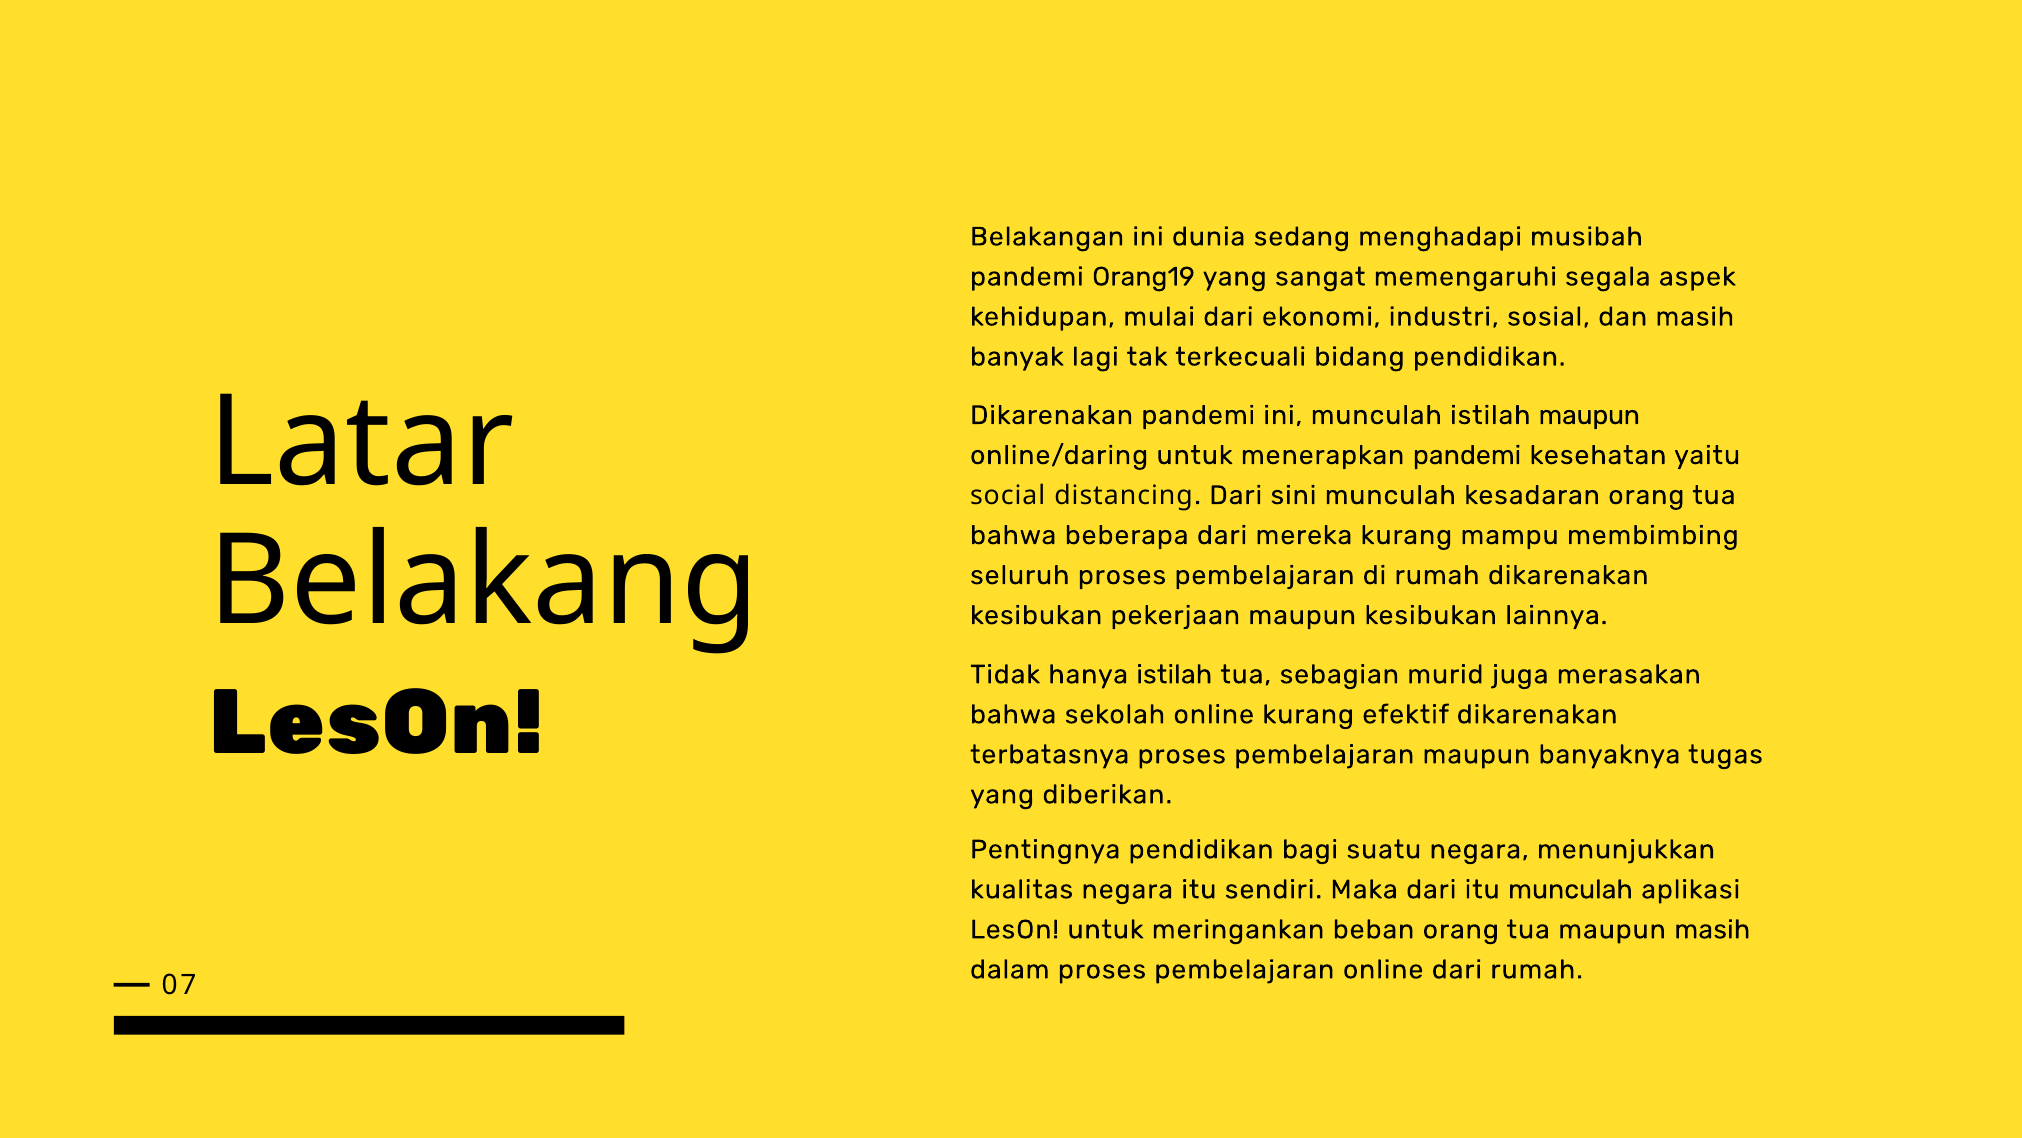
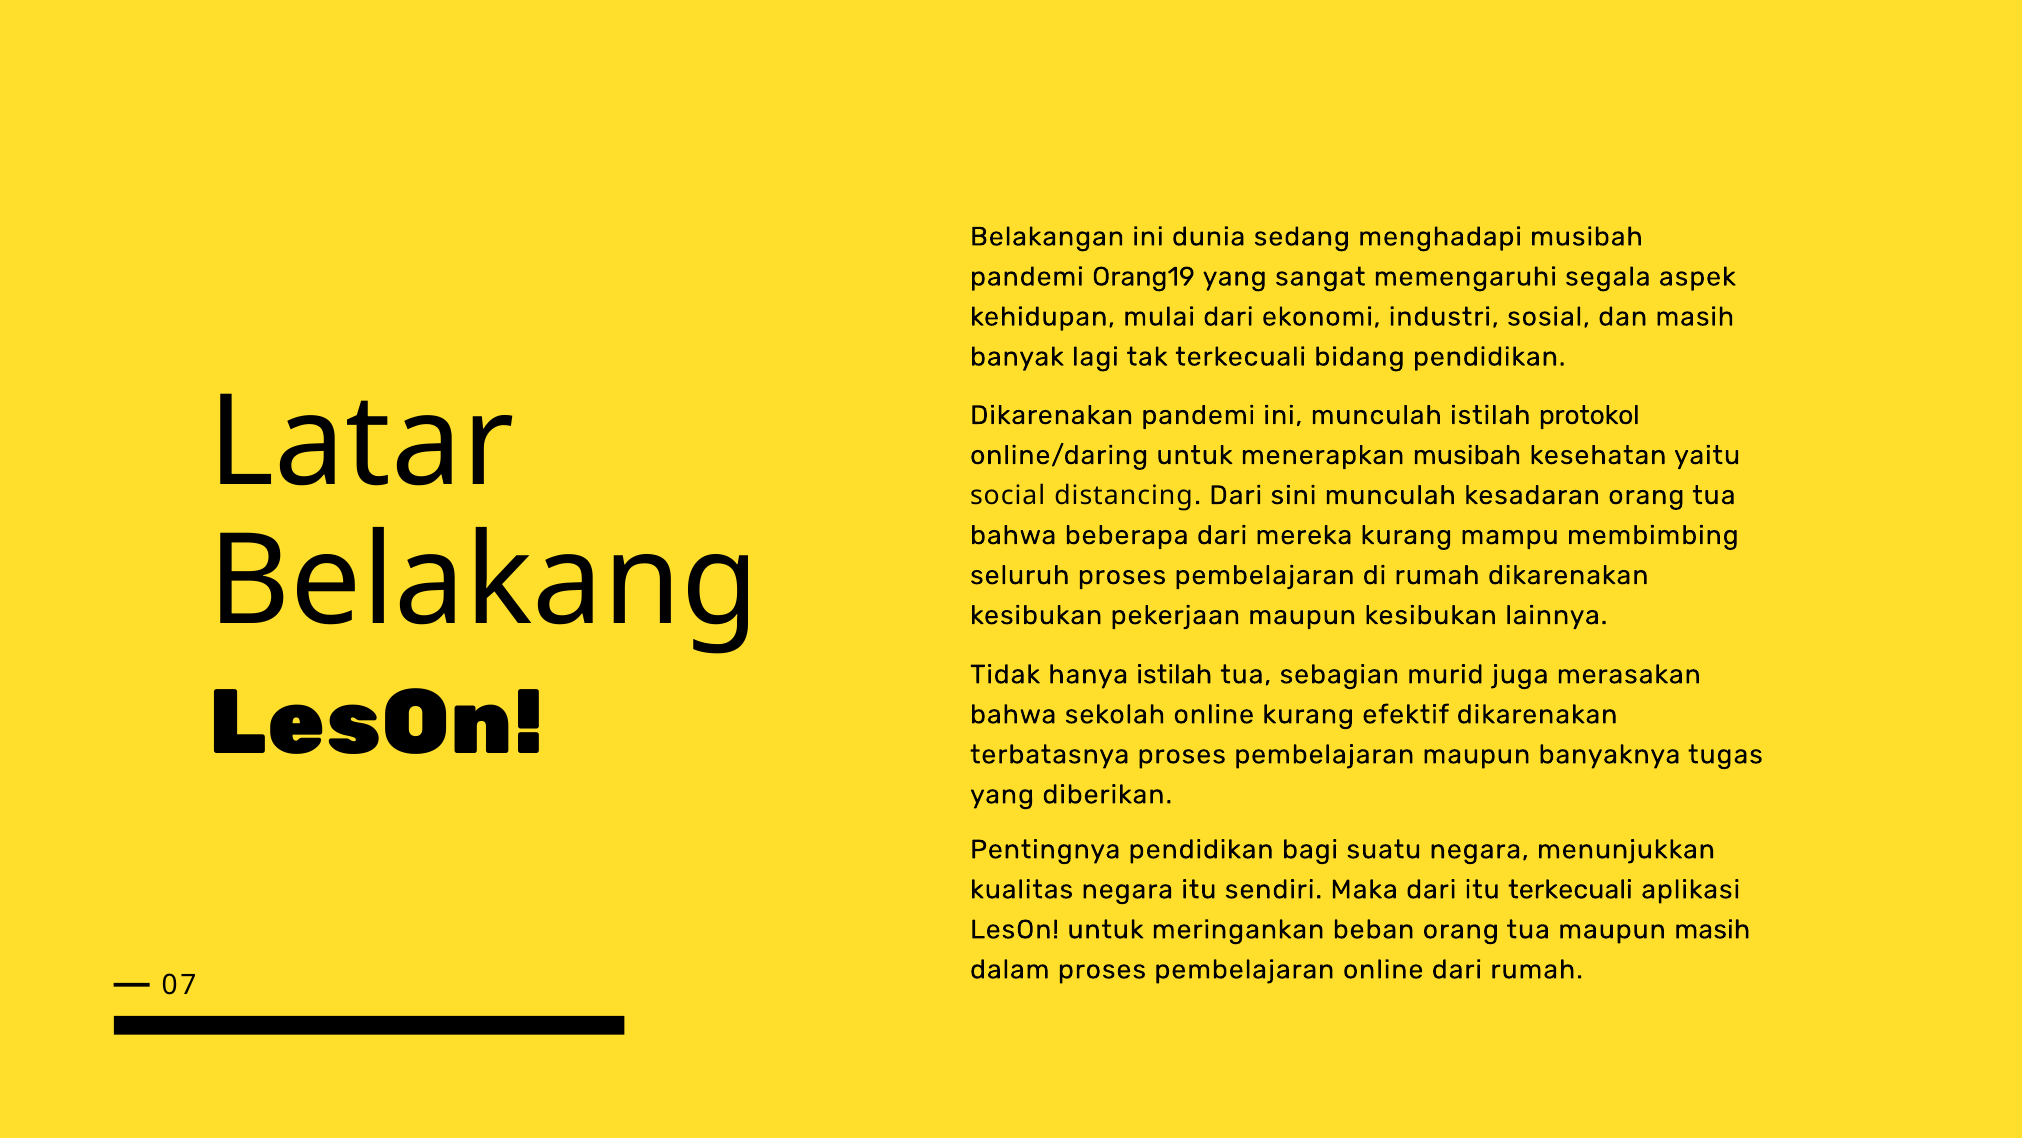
istilah maupun: maupun -> protokol
menerapkan pandemi: pandemi -> musibah
itu munculah: munculah -> terkecuali
